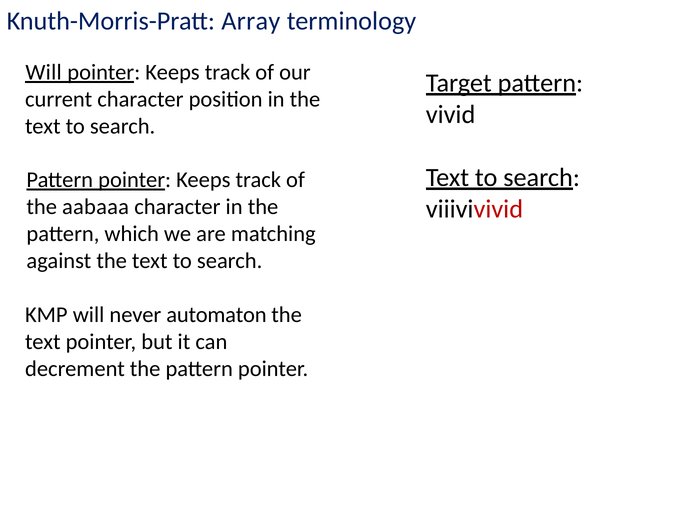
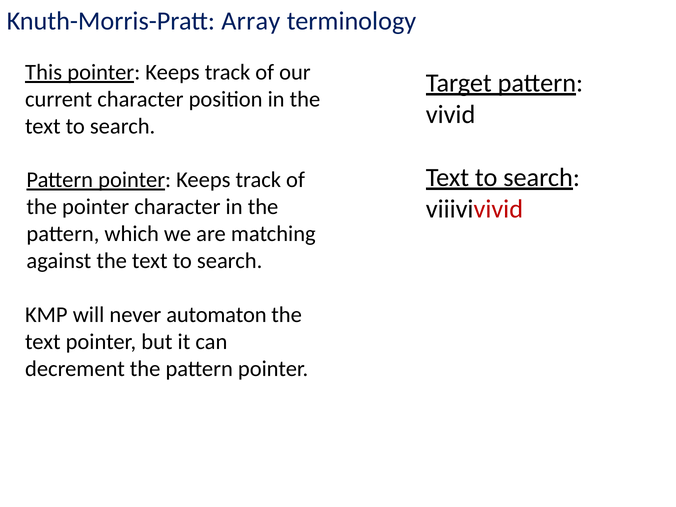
Will at (44, 72): Will -> This
the aabaaa: aabaaa -> pointer
